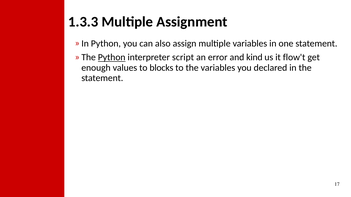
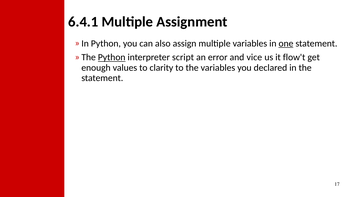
1.3.3: 1.3.3 -> 6.4.1
one underline: none -> present
kind: kind -> vice
blocks: blocks -> clarity
